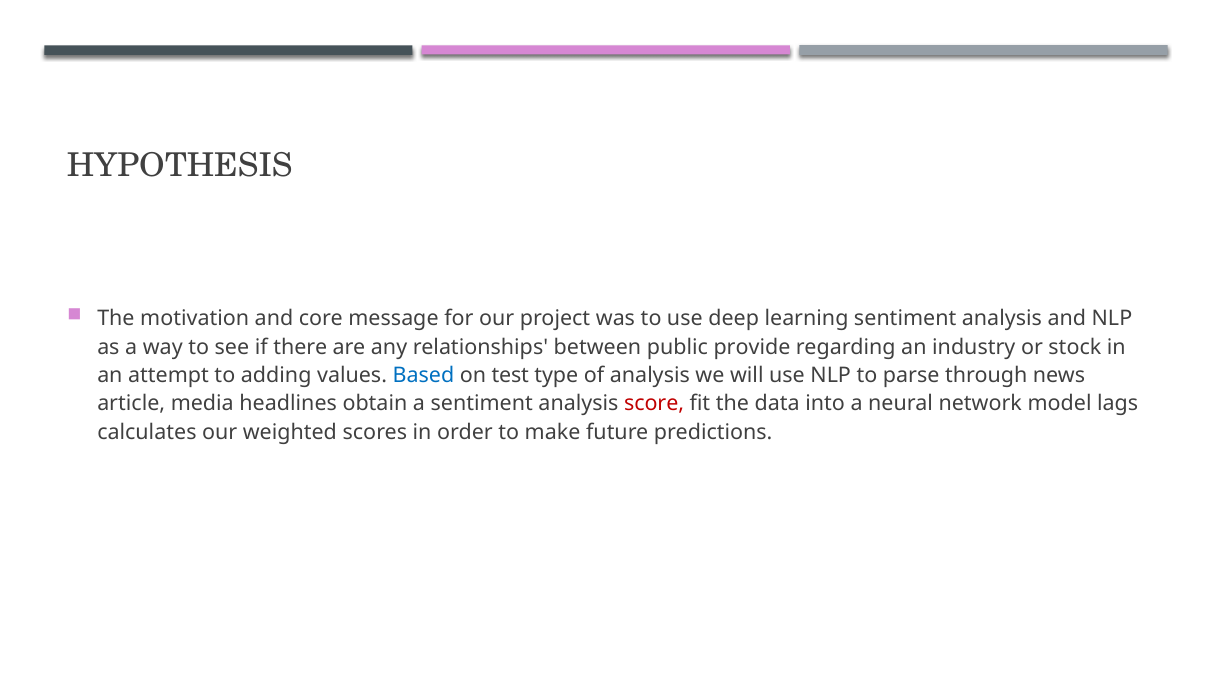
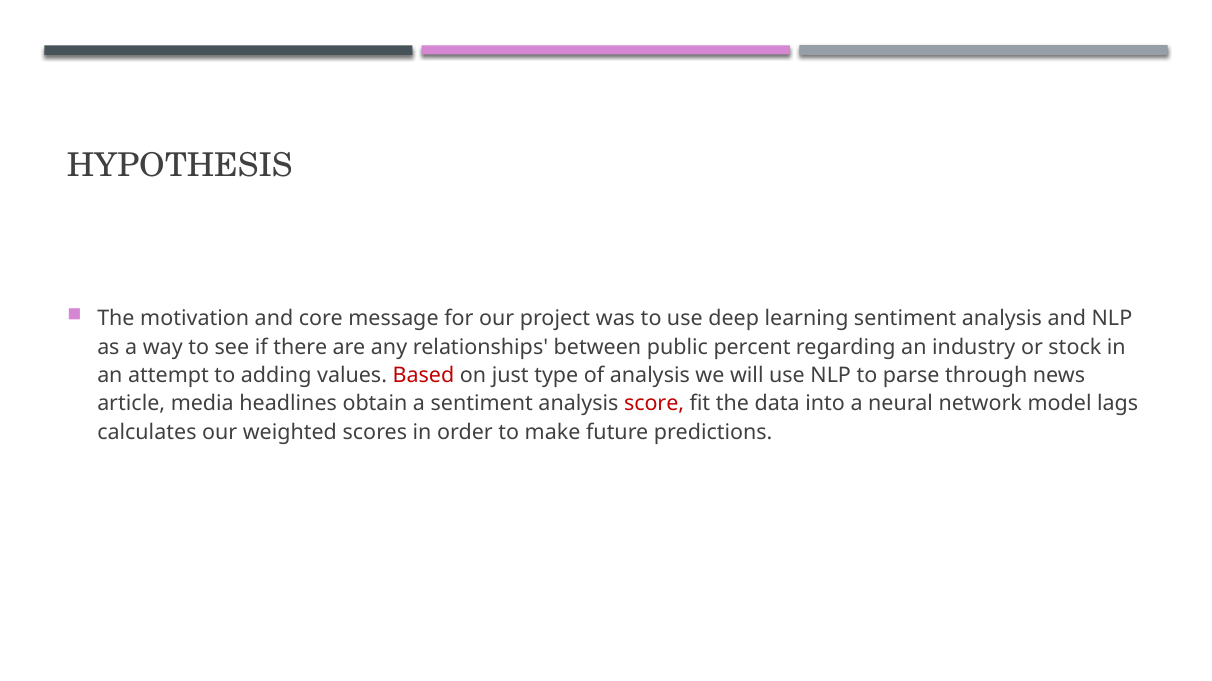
provide: provide -> percent
Based colour: blue -> red
test: test -> just
